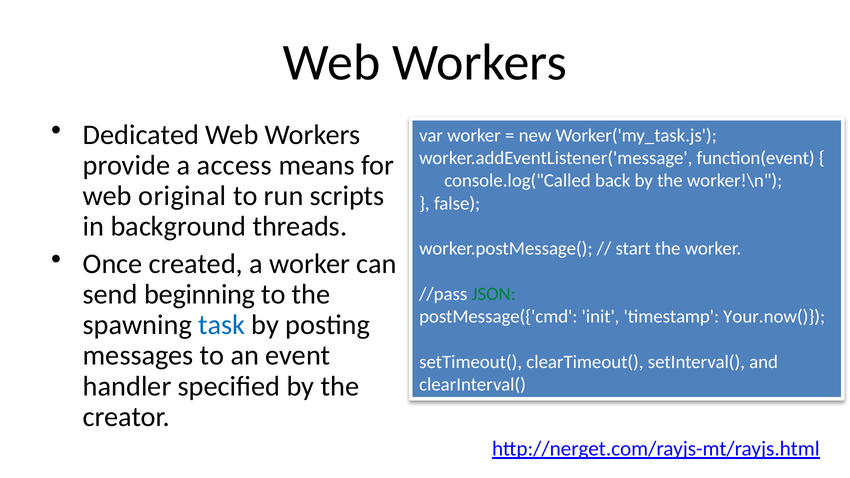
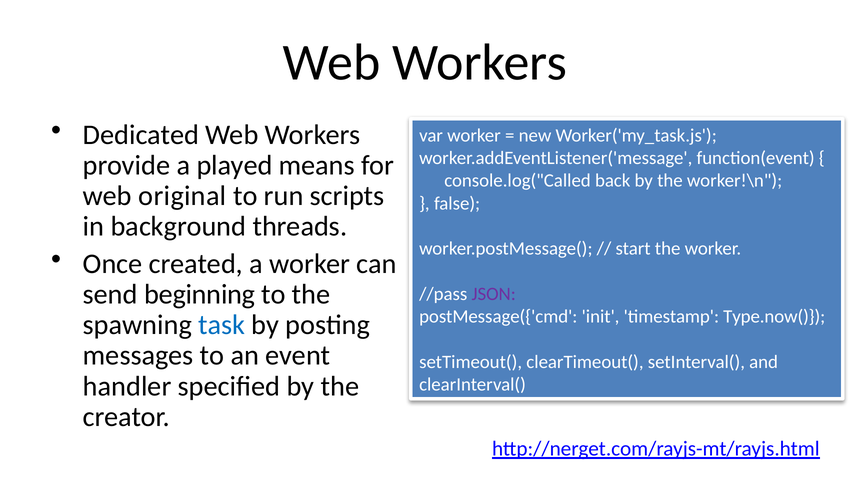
access: access -> played
JSON colour: green -> purple
Your.now(: Your.now( -> Type.now(
